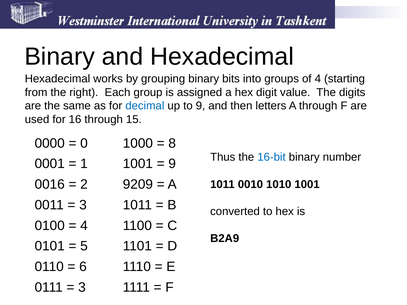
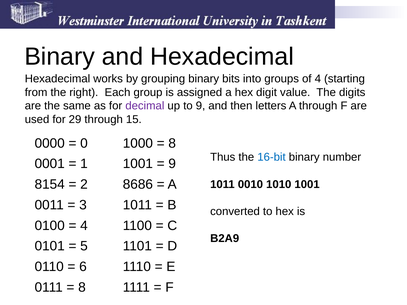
decimal colour: blue -> purple
16: 16 -> 29
0016: 0016 -> 8154
9209: 9209 -> 8686
3 at (82, 288): 3 -> 8
